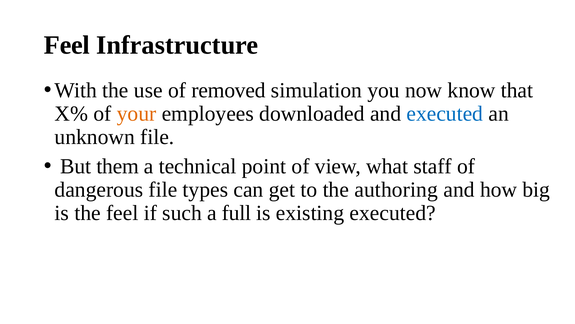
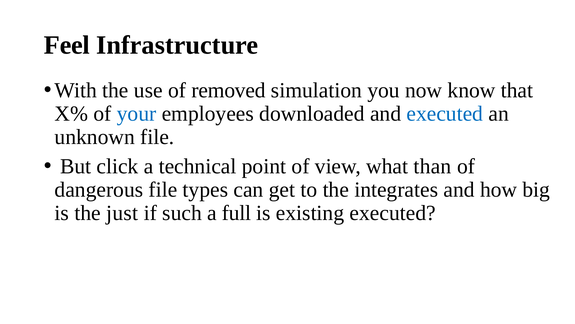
your colour: orange -> blue
them: them -> click
staff: staff -> than
authoring: authoring -> integrates
the feel: feel -> just
